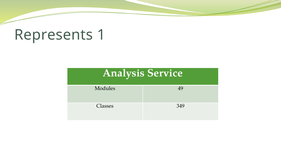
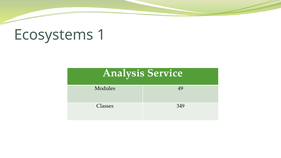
Represents: Represents -> Ecosystems
